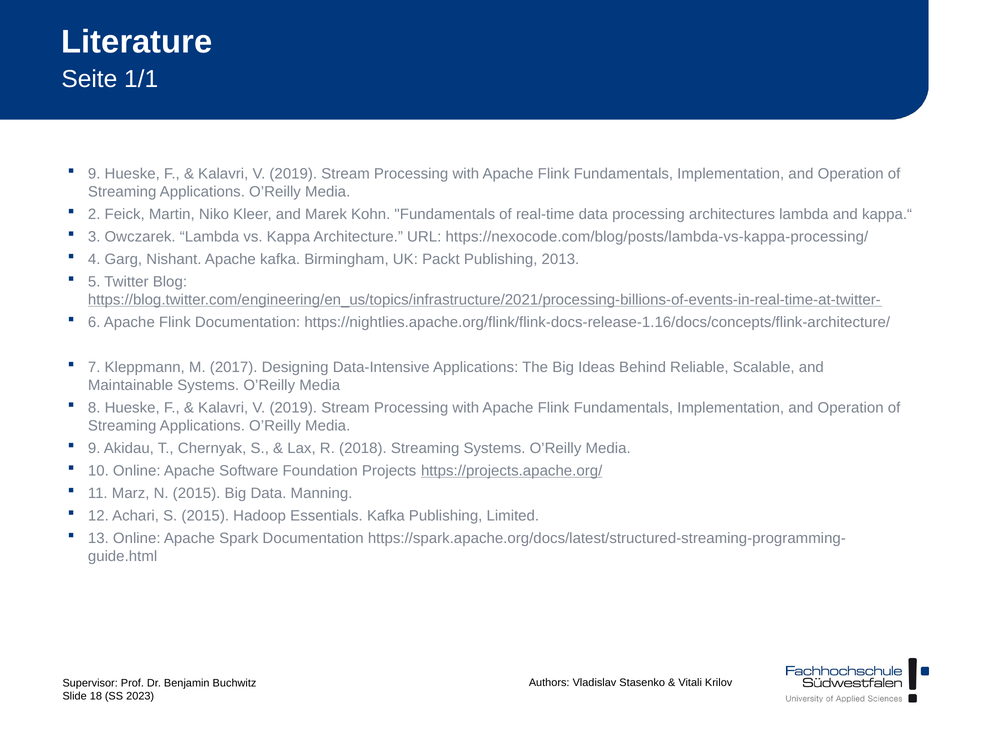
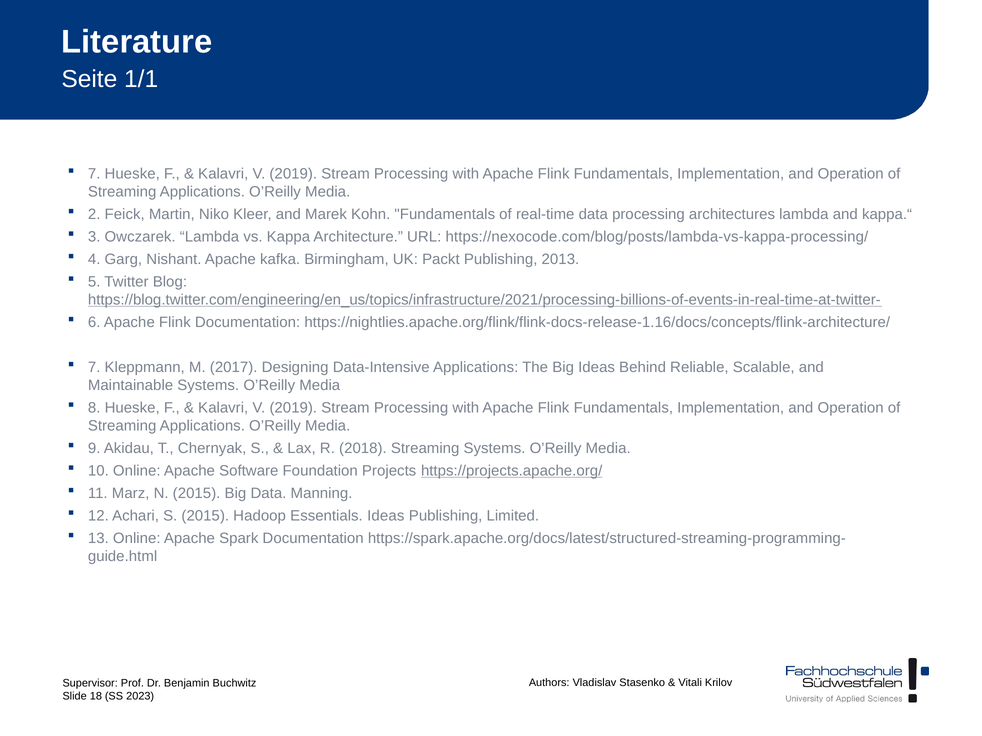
9 at (94, 174): 9 -> 7
Essentials Kafka: Kafka -> Ideas
